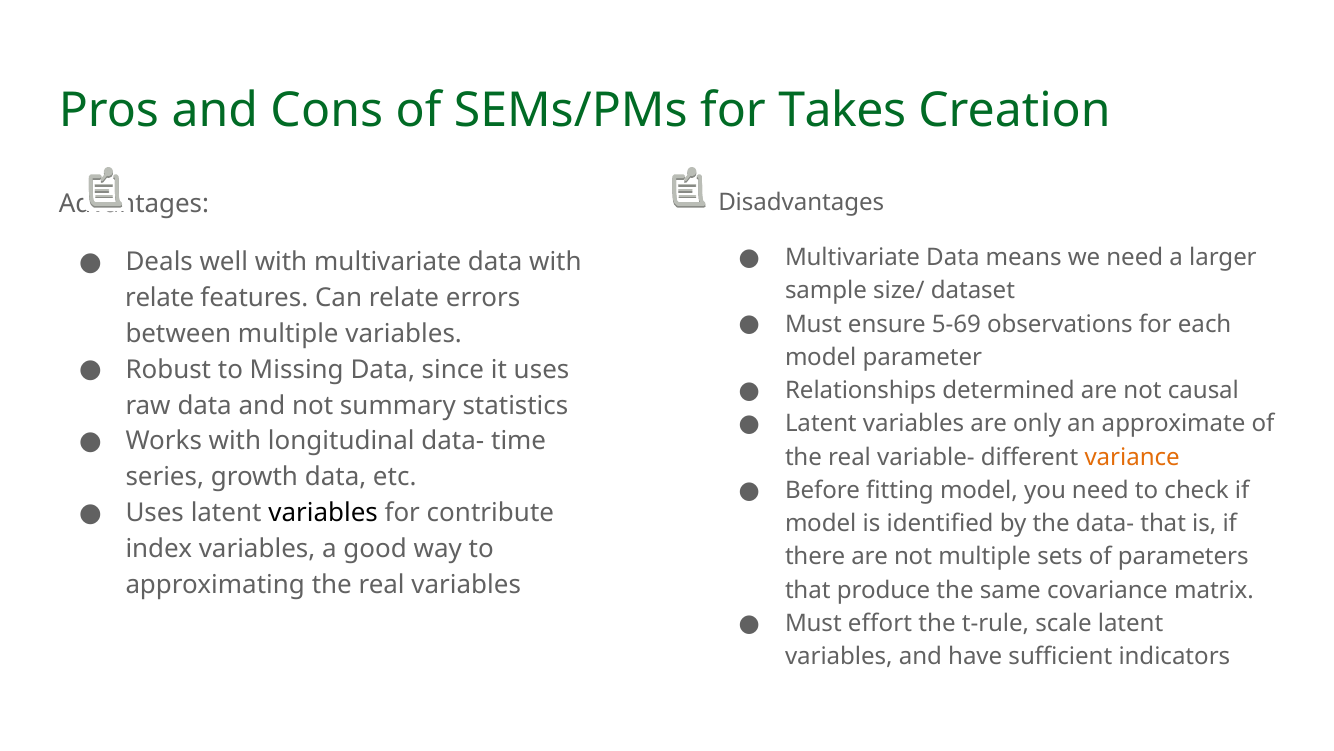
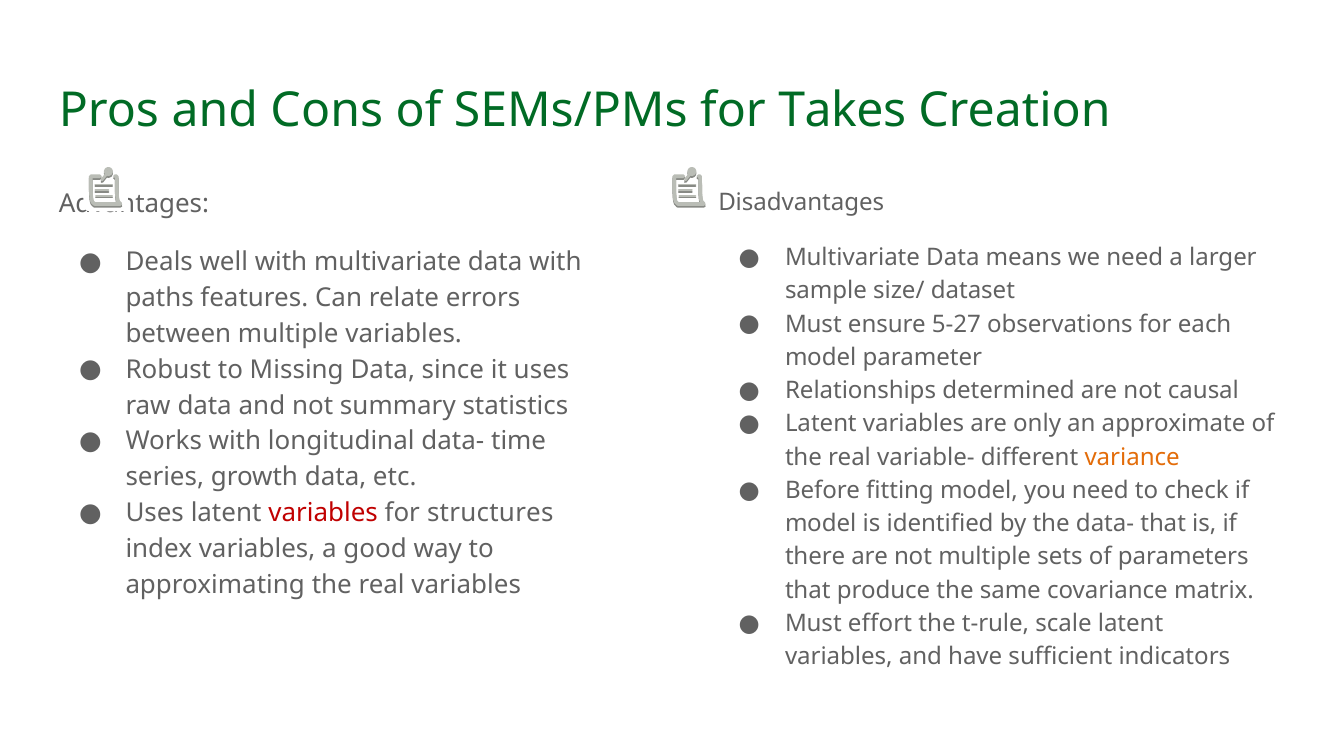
relate at (160, 298): relate -> paths
5-69: 5-69 -> 5-27
variables at (323, 513) colour: black -> red
contribute: contribute -> structures
